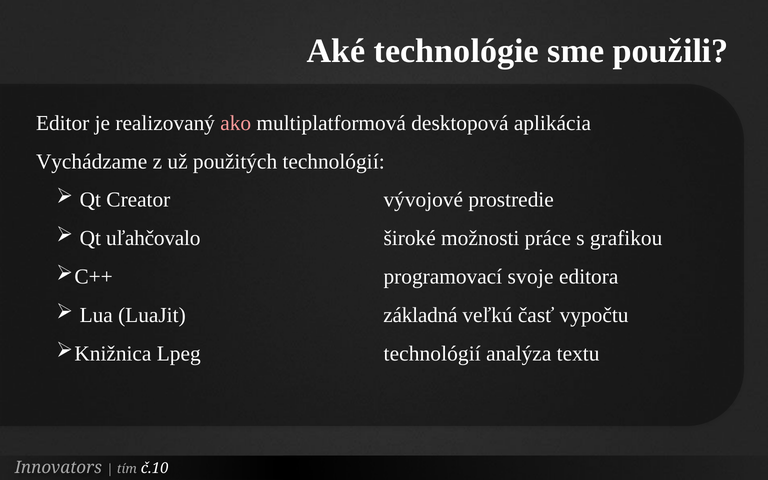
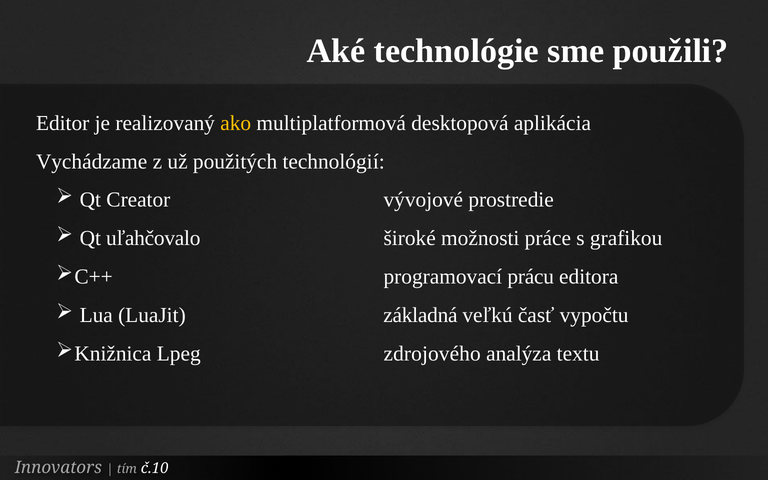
ako colour: pink -> yellow
svoje: svoje -> prácu
Lpeg technológií: technológií -> zdrojového
